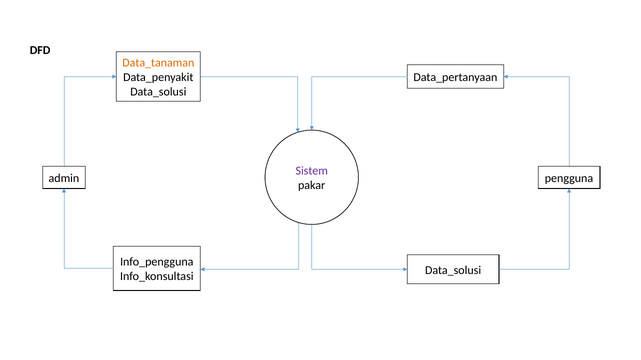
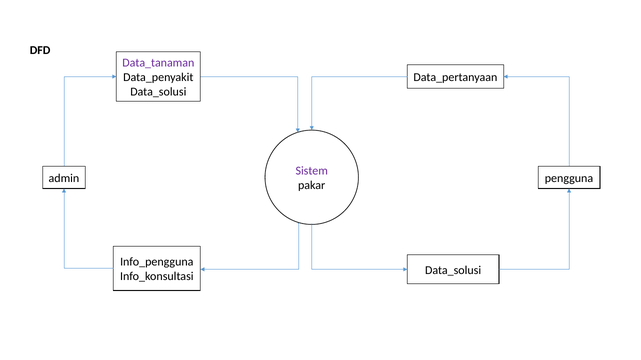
Data_tanaman colour: orange -> purple
